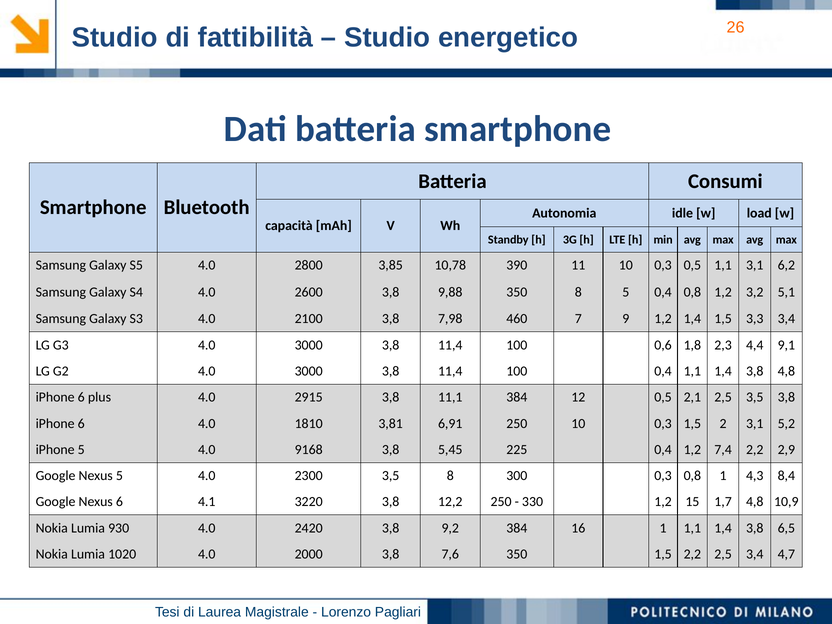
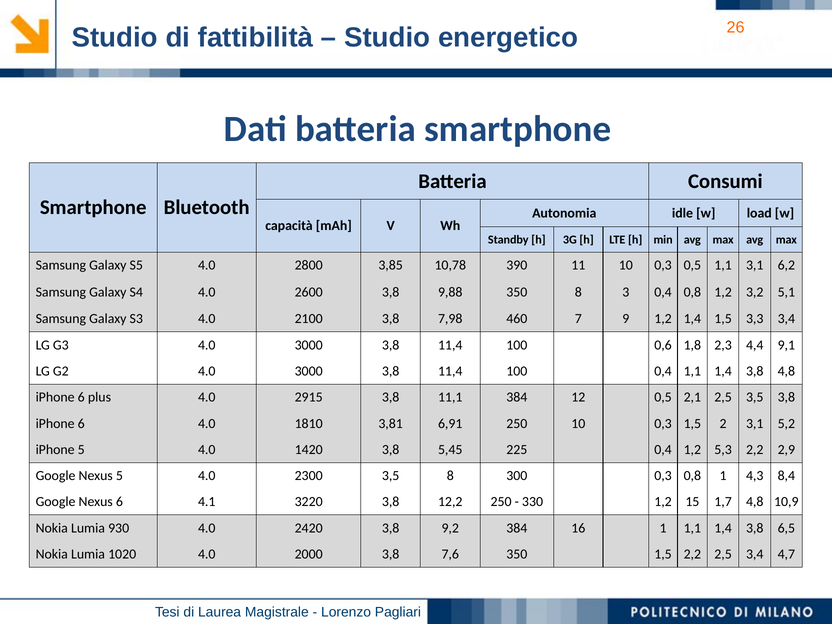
8 5: 5 -> 3
9168: 9168 -> 1420
7,4: 7,4 -> 5,3
